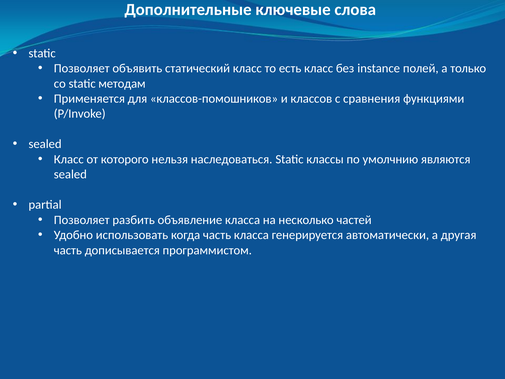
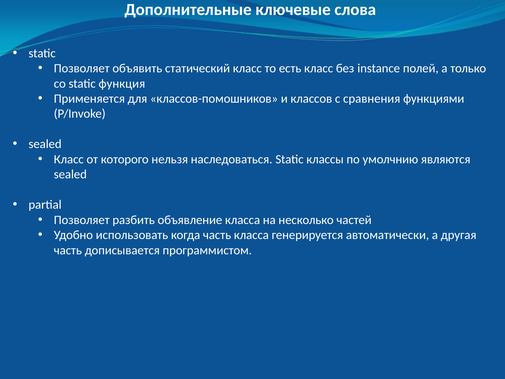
методам: методам -> функция
